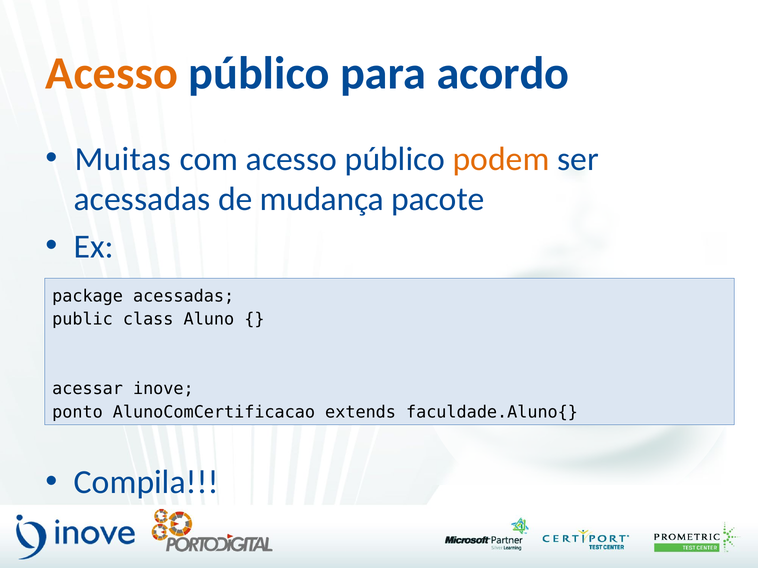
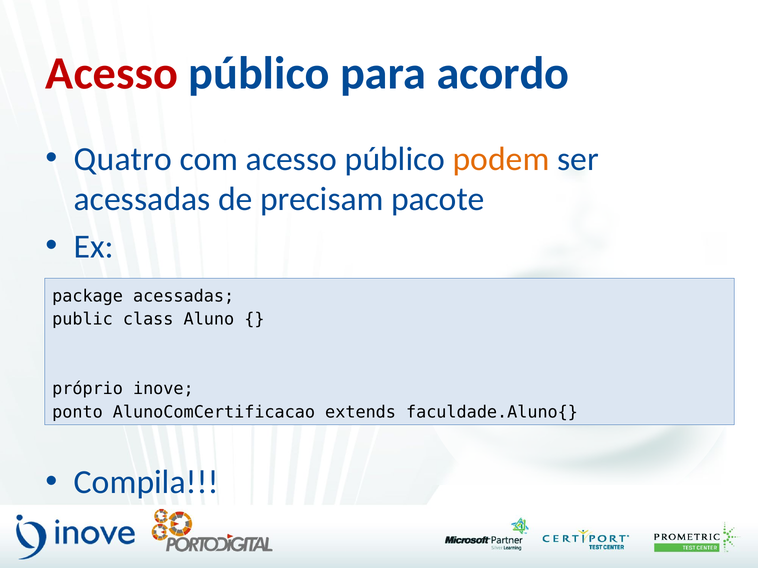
Acesso at (112, 73) colour: orange -> red
Muitas: Muitas -> Quatro
mudança: mudança -> precisam
acessar: acessar -> próprio
